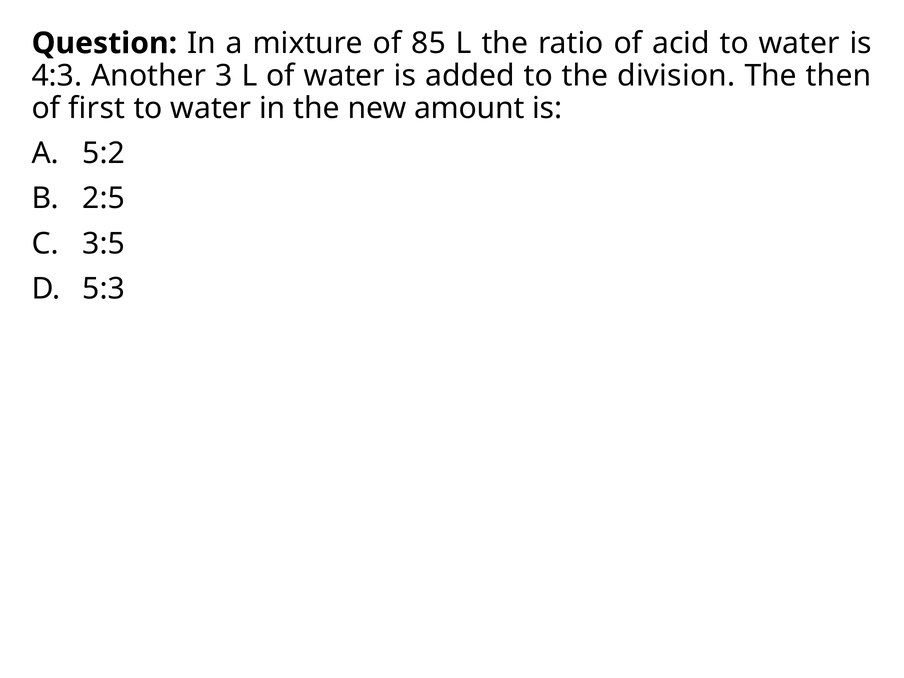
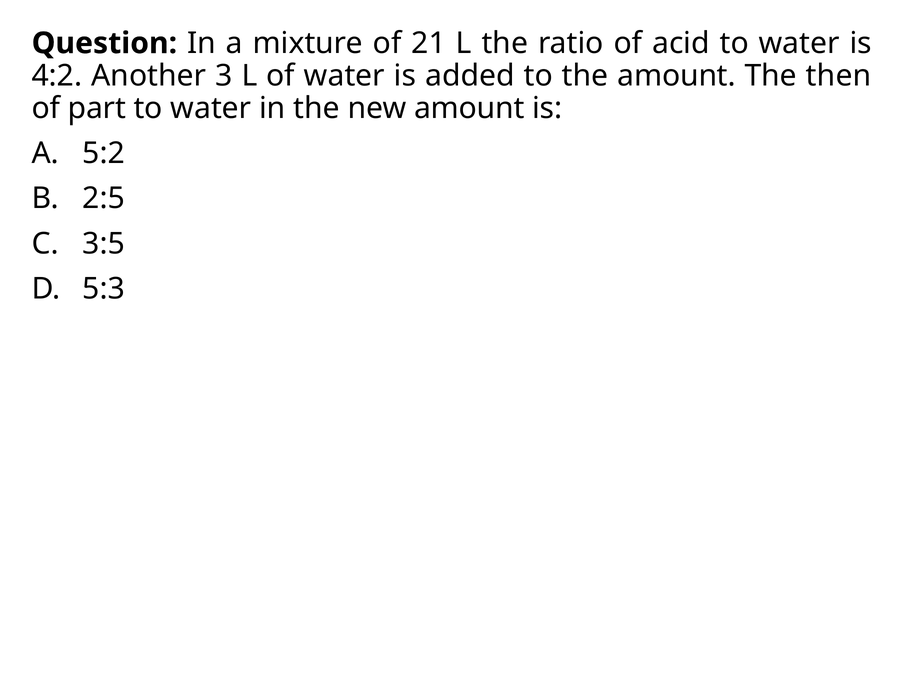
85: 85 -> 21
4:3: 4:3 -> 4:2
the division: division -> amount
first: first -> part
